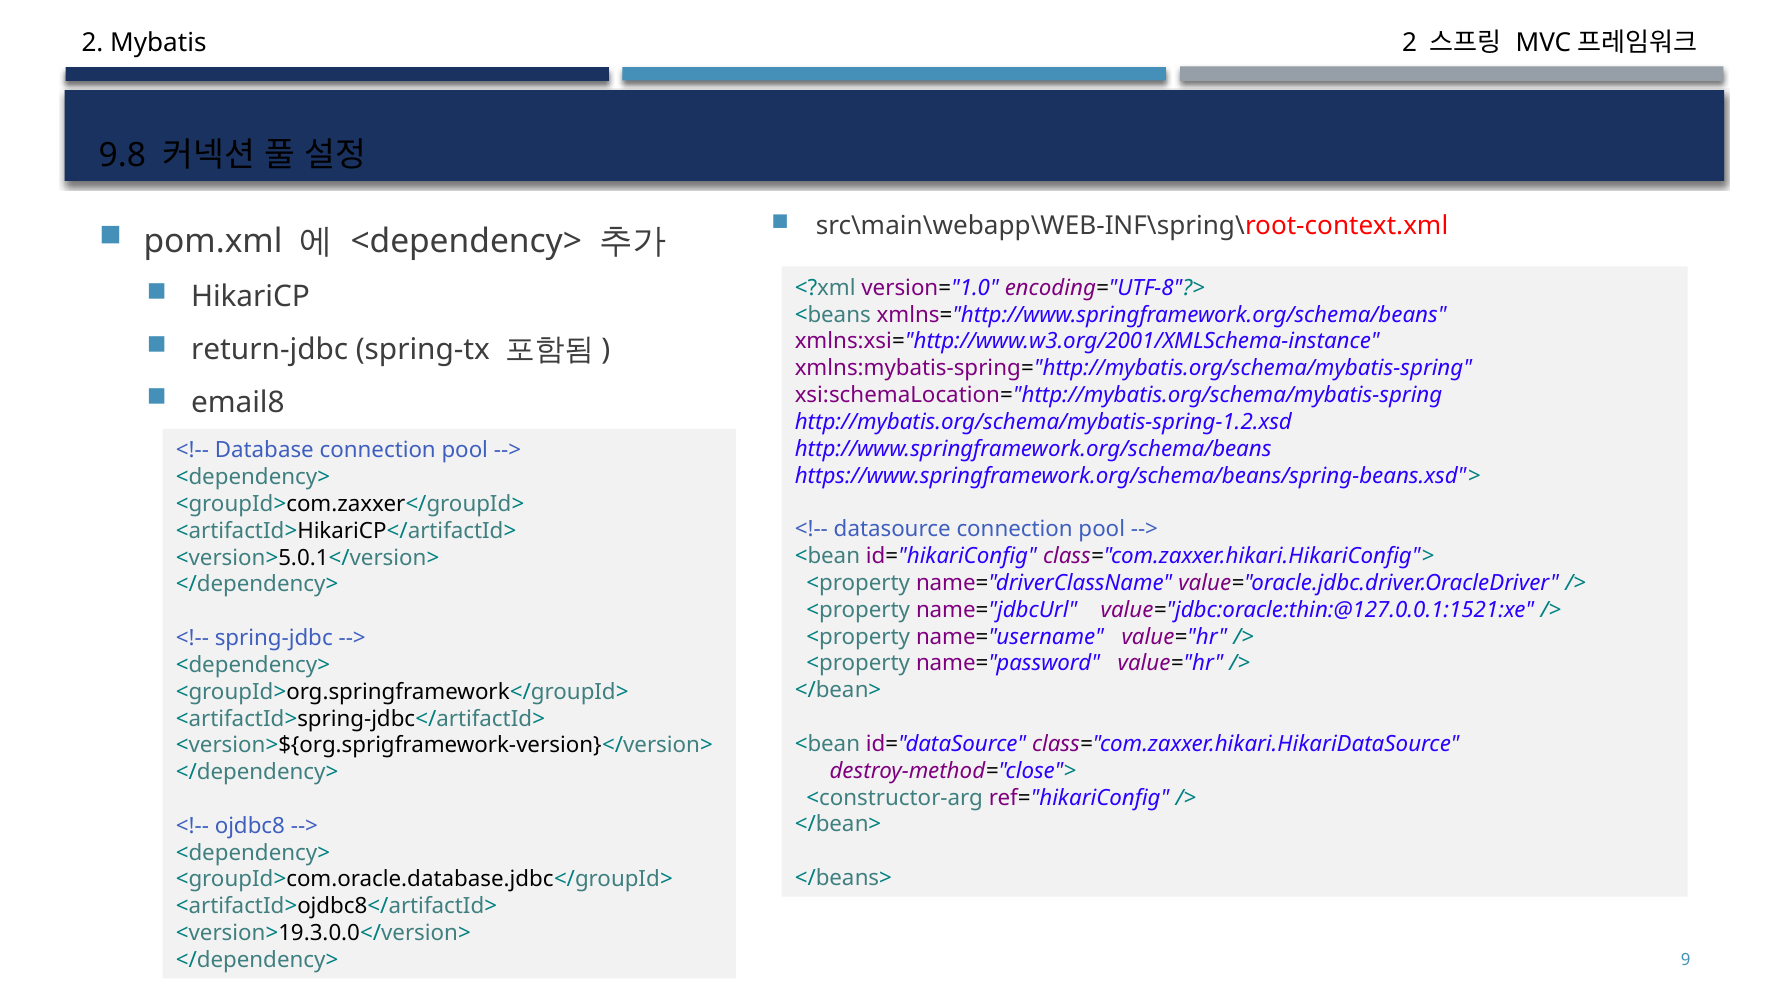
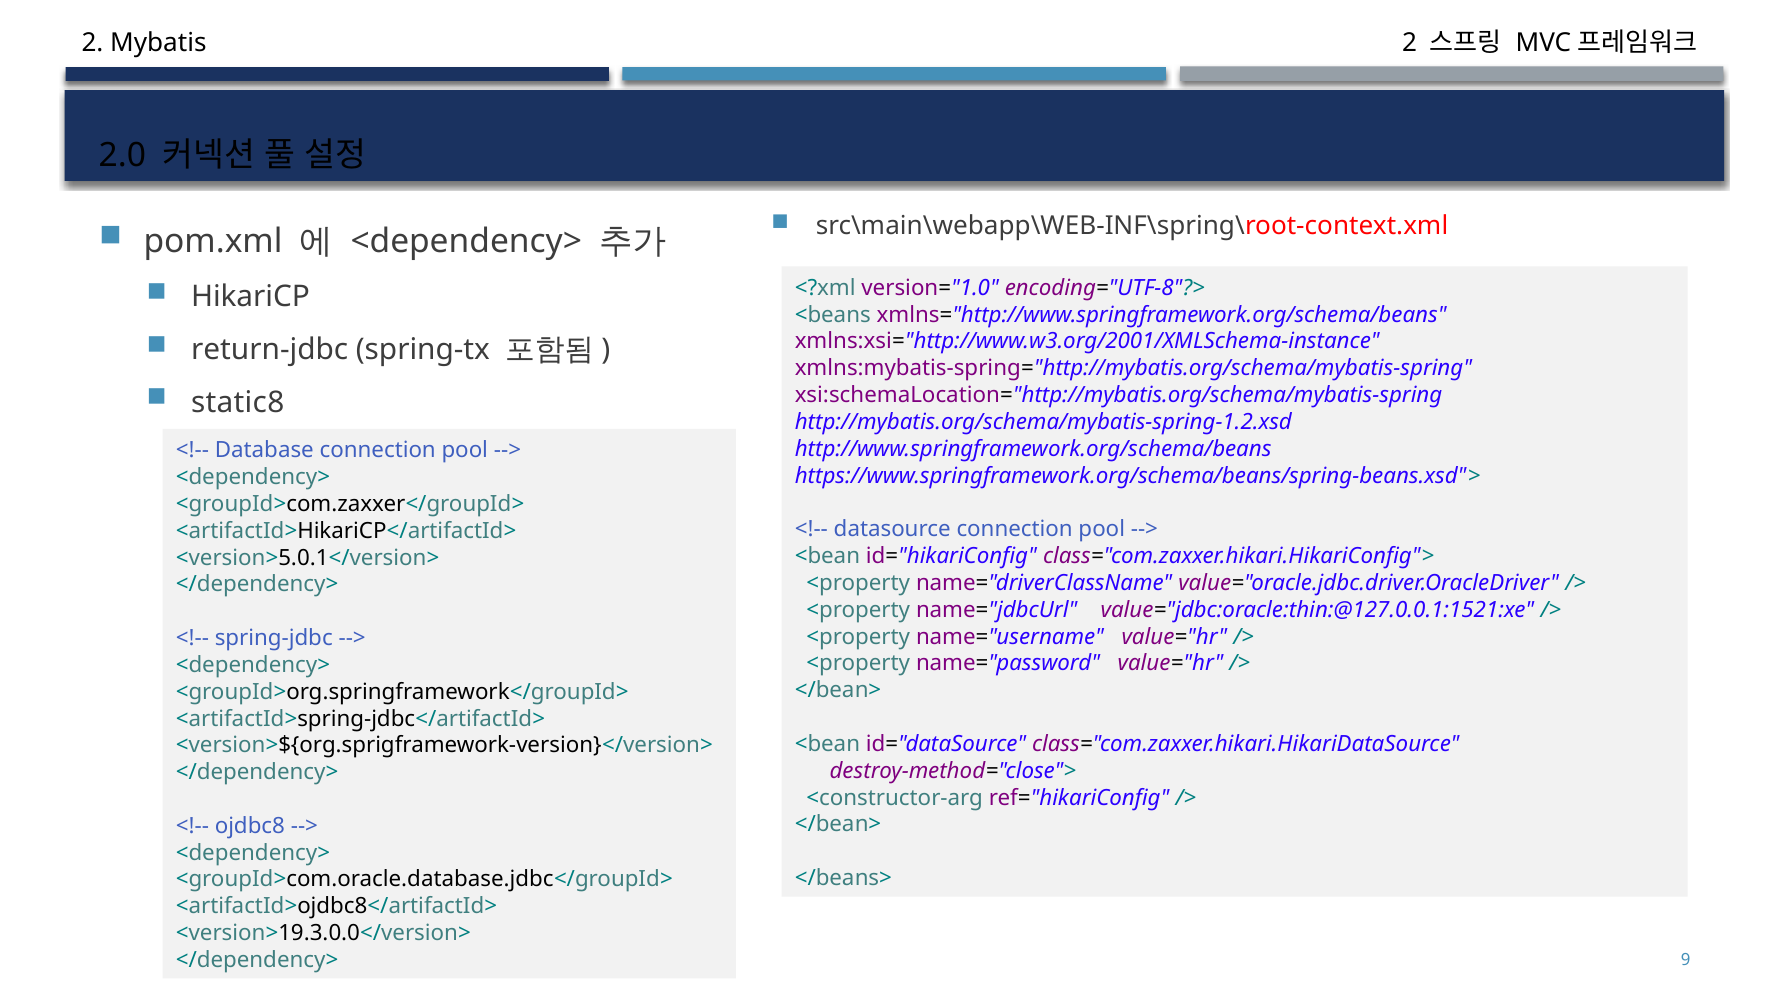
9.8: 9.8 -> 2.0
email8: email8 -> static8
